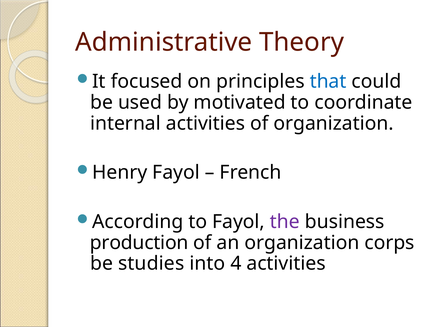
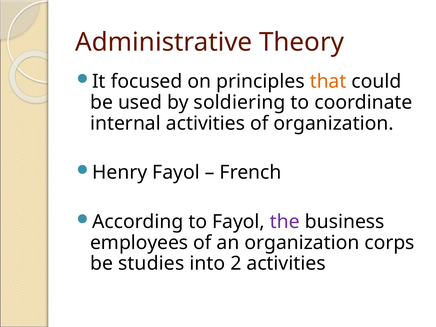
that colour: blue -> orange
motivated: motivated -> soldiering
production: production -> employees
4: 4 -> 2
